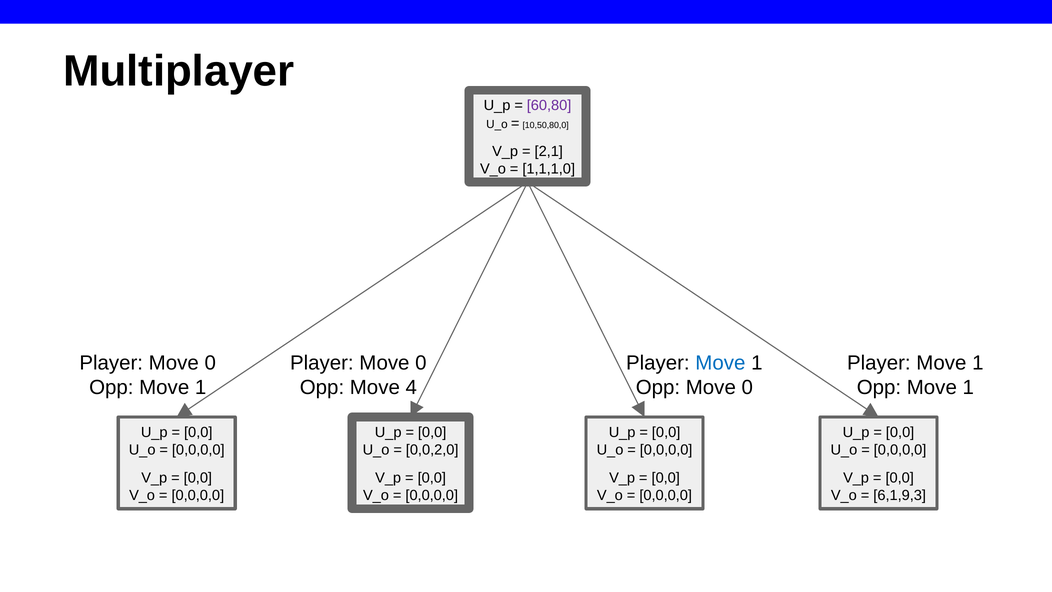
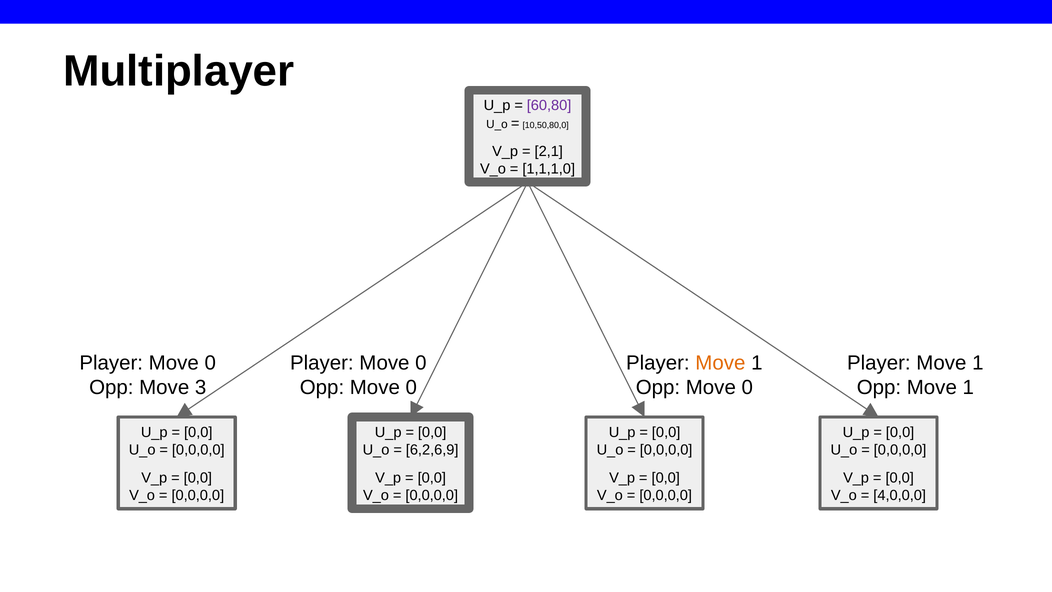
Move at (720, 363) colour: blue -> orange
1 at (201, 387): 1 -> 3
4 at (411, 387): 4 -> 0
0,0,2,0: 0,0,2,0 -> 6,2,6,9
6,1,9,3: 6,1,9,3 -> 4,0,0,0
